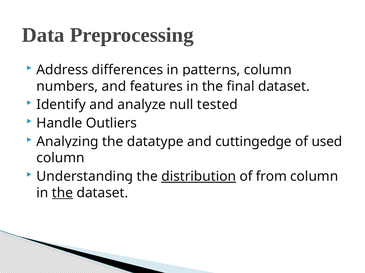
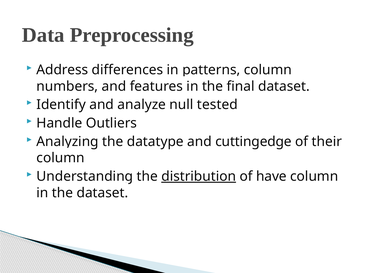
used: used -> their
from: from -> have
the at (63, 193) underline: present -> none
